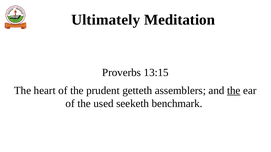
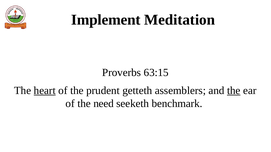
Ultimately: Ultimately -> Implement
13:15: 13:15 -> 63:15
heart underline: none -> present
used: used -> need
